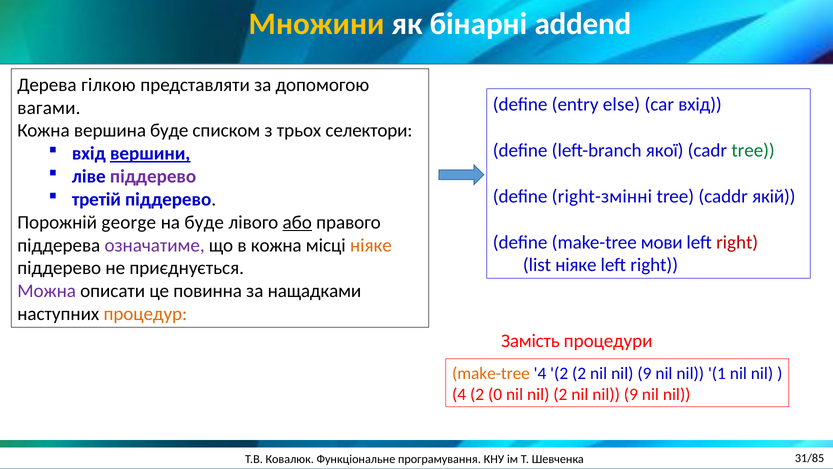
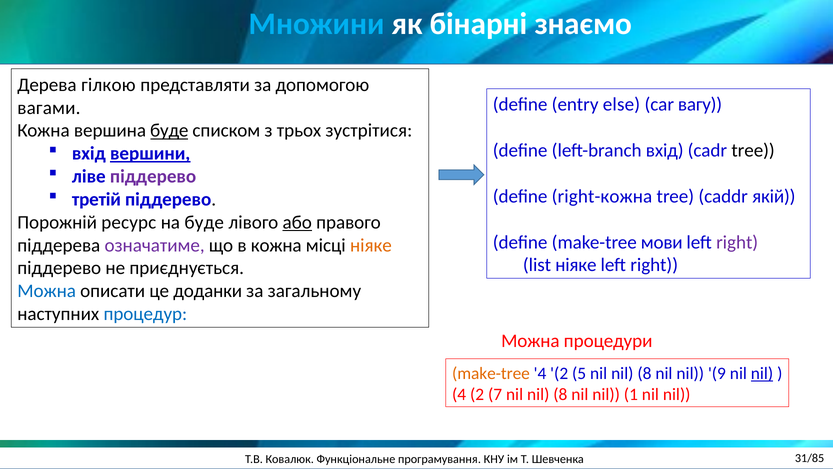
Множини colour: yellow -> light blue
addend: addend -> знаємо
car вхід: вхід -> вагу
буде at (169, 131) underline: none -> present
селектори: селектори -> зустрітися
left-branch якої: якої -> вхід
tree at (753, 150) colour: green -> black
right-змінні: right-змінні -> right-кожна
george: george -> ресурс
right at (737, 242) colour: red -> purple
Можна at (47, 291) colour: purple -> blue
повинна: повинна -> доданки
нащадками: нащадками -> загальному
процедур colour: orange -> blue
Замість at (530, 340): Замість -> Можна
2 2: 2 -> 5
9 at (644, 373): 9 -> 8
1: 1 -> 9
nil at (762, 373) underline: none -> present
0: 0 -> 7
2 at (560, 394): 2 -> 8
9 at (631, 394): 9 -> 1
